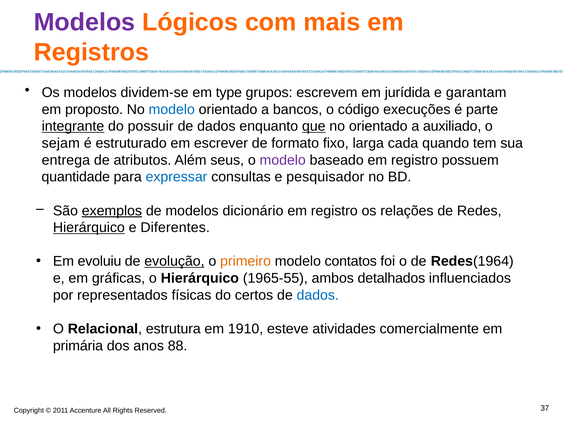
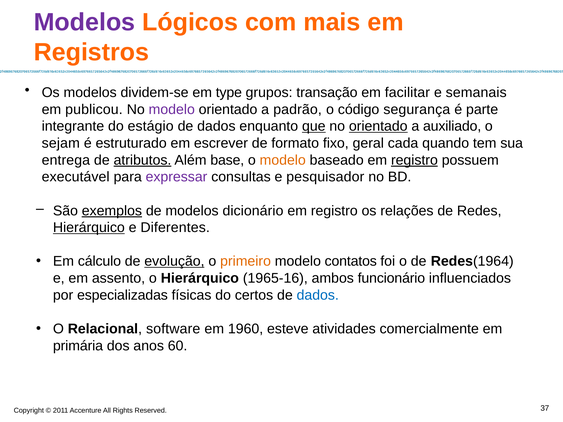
escrevem: escrevem -> transação
jurídida: jurídida -> facilitar
garantam: garantam -> semanais
proposto: proposto -> publicou
modelo at (172, 109) colour: blue -> purple
bancos: bancos -> padrão
execuções: execuções -> segurança
integrante underline: present -> none
possuir: possuir -> estágio
orientado at (378, 126) underline: none -> present
larga: larga -> geral
atributos underline: none -> present
seus: seus -> base
modelo at (283, 160) colour: purple -> orange
registro at (414, 160) underline: none -> present
quantidade: quantidade -> executável
expressar colour: blue -> purple
evoluiu: evoluiu -> cálculo
gráficas: gráficas -> assento
1965-55: 1965-55 -> 1965-16
detalhados: detalhados -> funcionário
representados: representados -> especializadas
estrutura: estrutura -> software
1910: 1910 -> 1960
88: 88 -> 60
